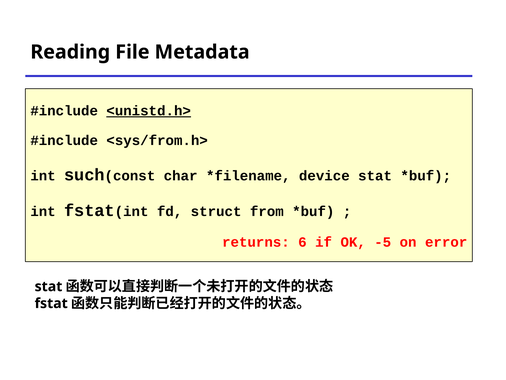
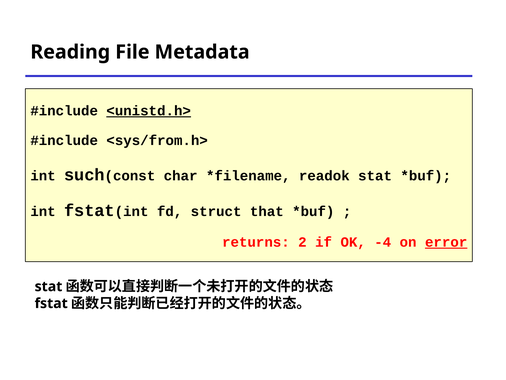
device: device -> readok
from: from -> that
6: 6 -> 2
-5: -5 -> -4
error underline: none -> present
